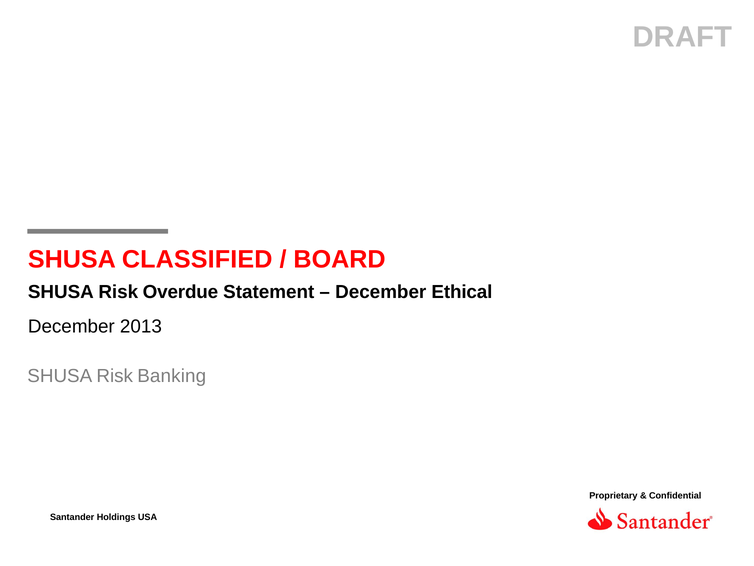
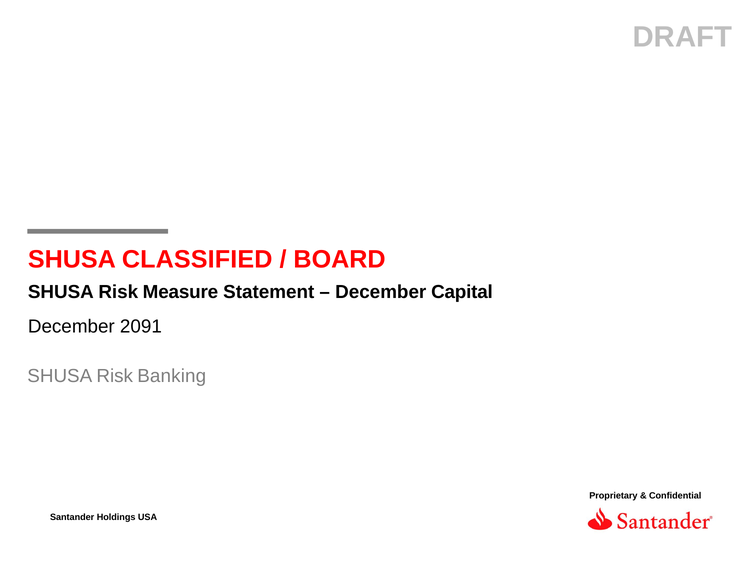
Overdue: Overdue -> Measure
Ethical: Ethical -> Capital
2013: 2013 -> 2091
